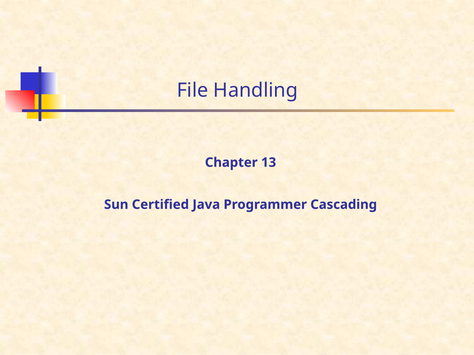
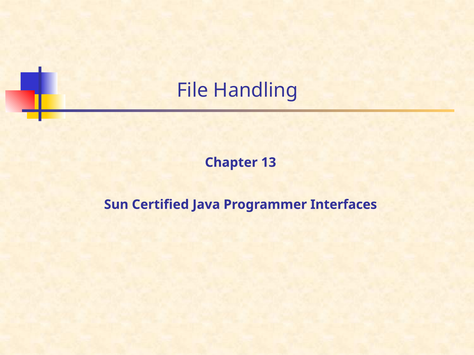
Cascading: Cascading -> Interfaces
